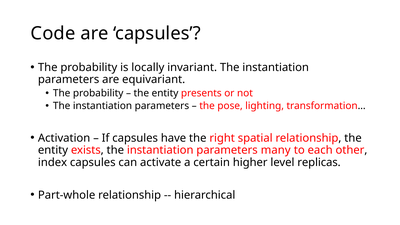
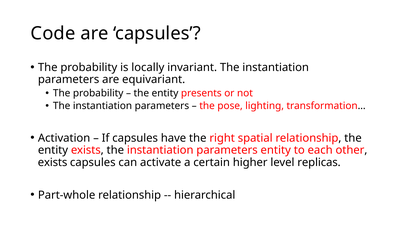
parameters many: many -> entity
index at (53, 162): index -> exists
